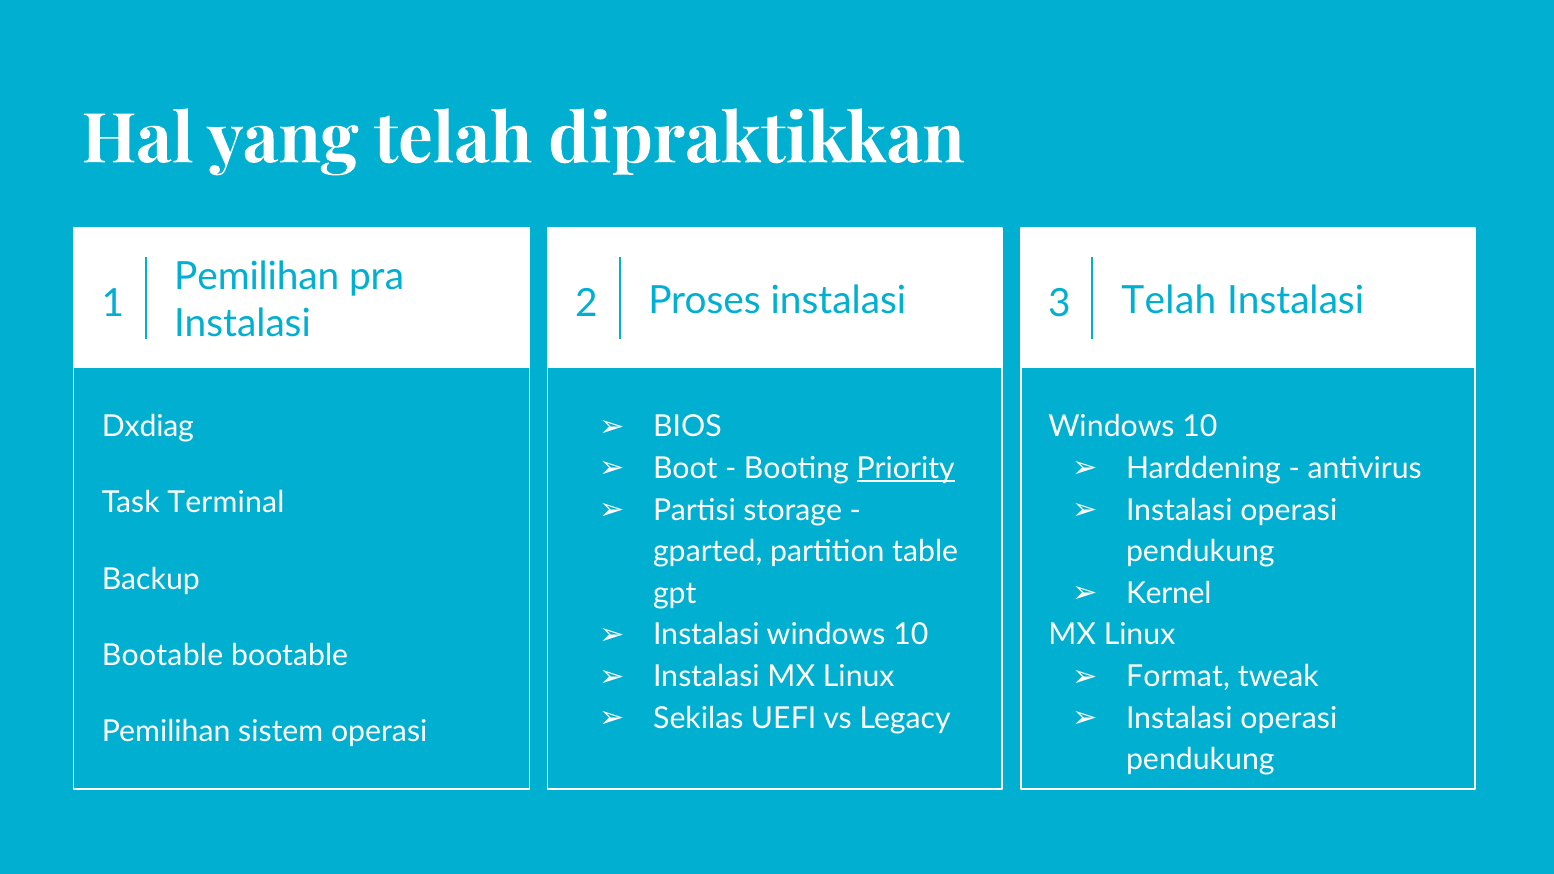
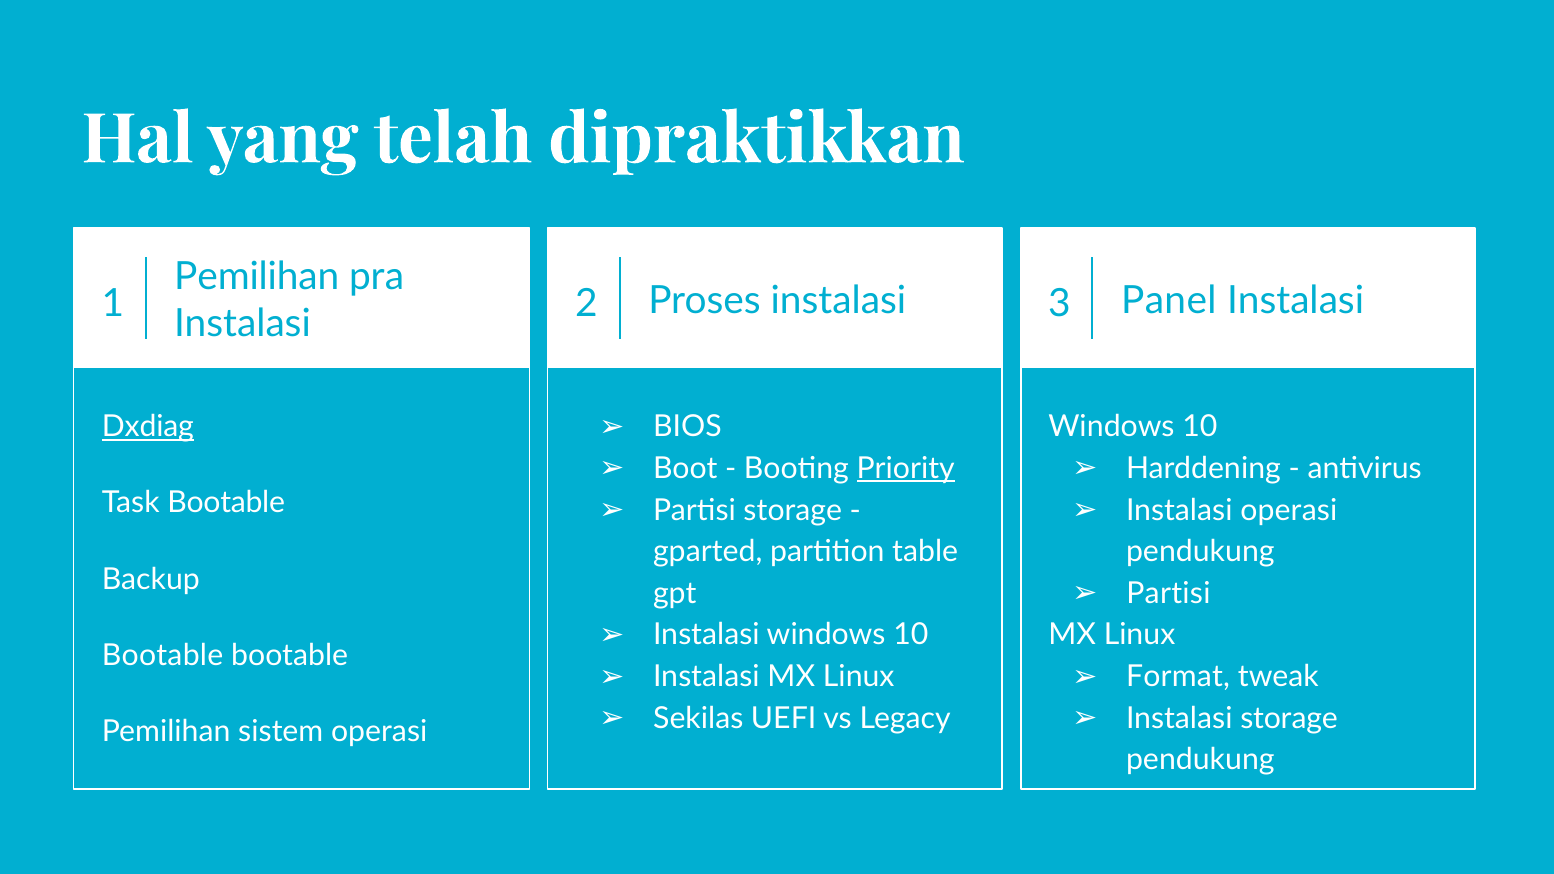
3 Telah: Telah -> Panel
Dxdiag underline: none -> present
Task Terminal: Terminal -> Bootable
Kernel at (1169, 593): Kernel -> Partisi
operasi at (1289, 718): operasi -> storage
